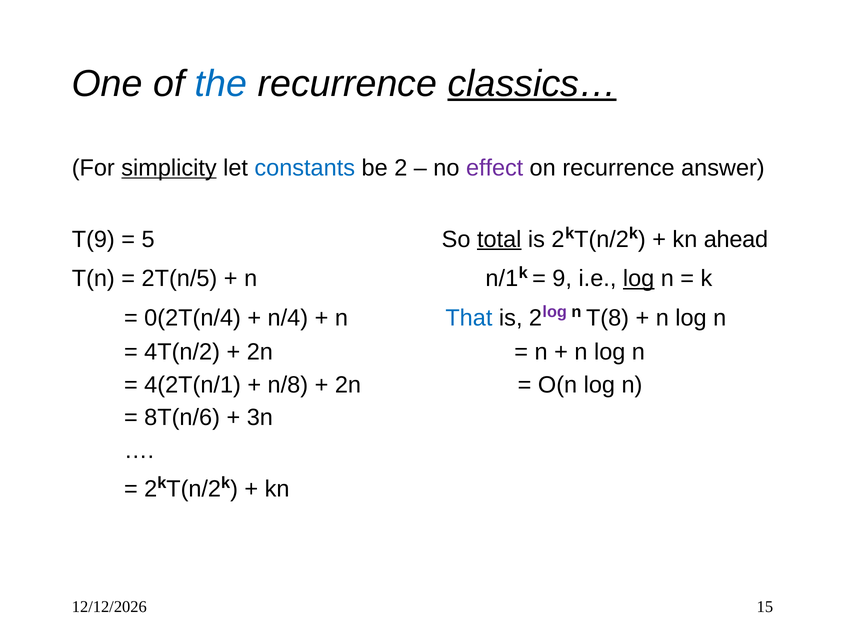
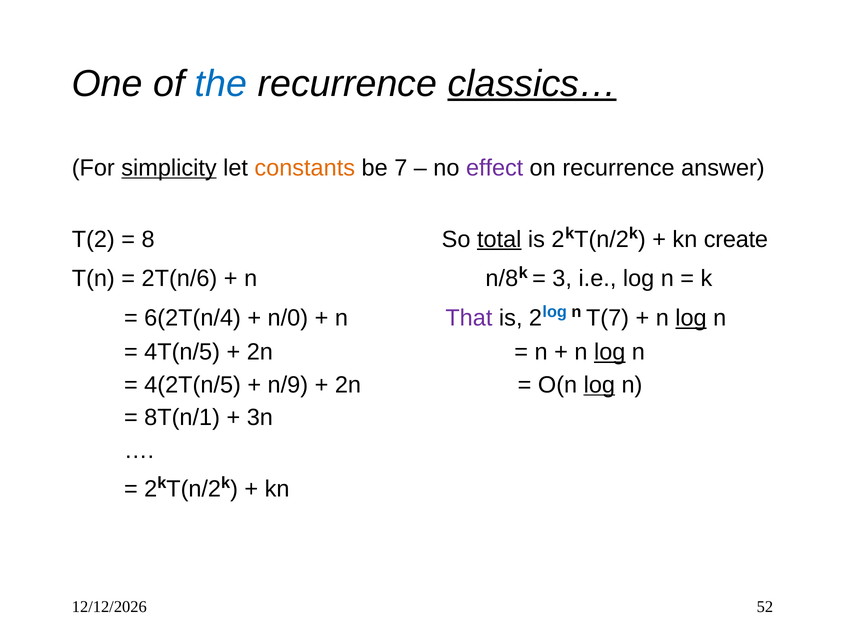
constants colour: blue -> orange
be 2: 2 -> 7
T(9: T(9 -> T(2
5: 5 -> 8
ahead: ahead -> create
2T(n/5: 2T(n/5 -> 2T(n/6
n/1: n/1 -> n/8
9: 9 -> 3
log at (639, 279) underline: present -> none
0(2T(n/4: 0(2T(n/4 -> 6(2T(n/4
n/4: n/4 -> n/0
That colour: blue -> purple
log at (555, 312) colour: purple -> blue
T(8: T(8 -> T(7
log at (691, 318) underline: none -> present
4T(n/2: 4T(n/2 -> 4T(n/5
log at (610, 352) underline: none -> present
4(2T(n/1: 4(2T(n/1 -> 4(2T(n/5
n/8: n/8 -> n/9
log at (599, 385) underline: none -> present
8T(n/6: 8T(n/6 -> 8T(n/1
15: 15 -> 52
